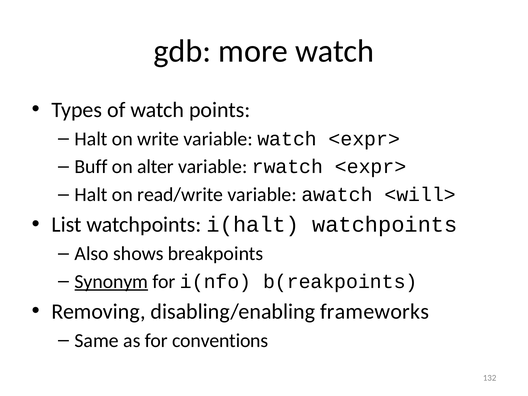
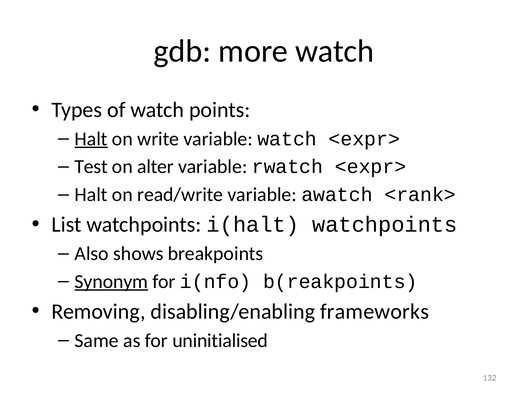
Halt at (91, 139) underline: none -> present
Buff: Buff -> Test
<will>: <will> -> <rank>
conventions: conventions -> uninitialised
